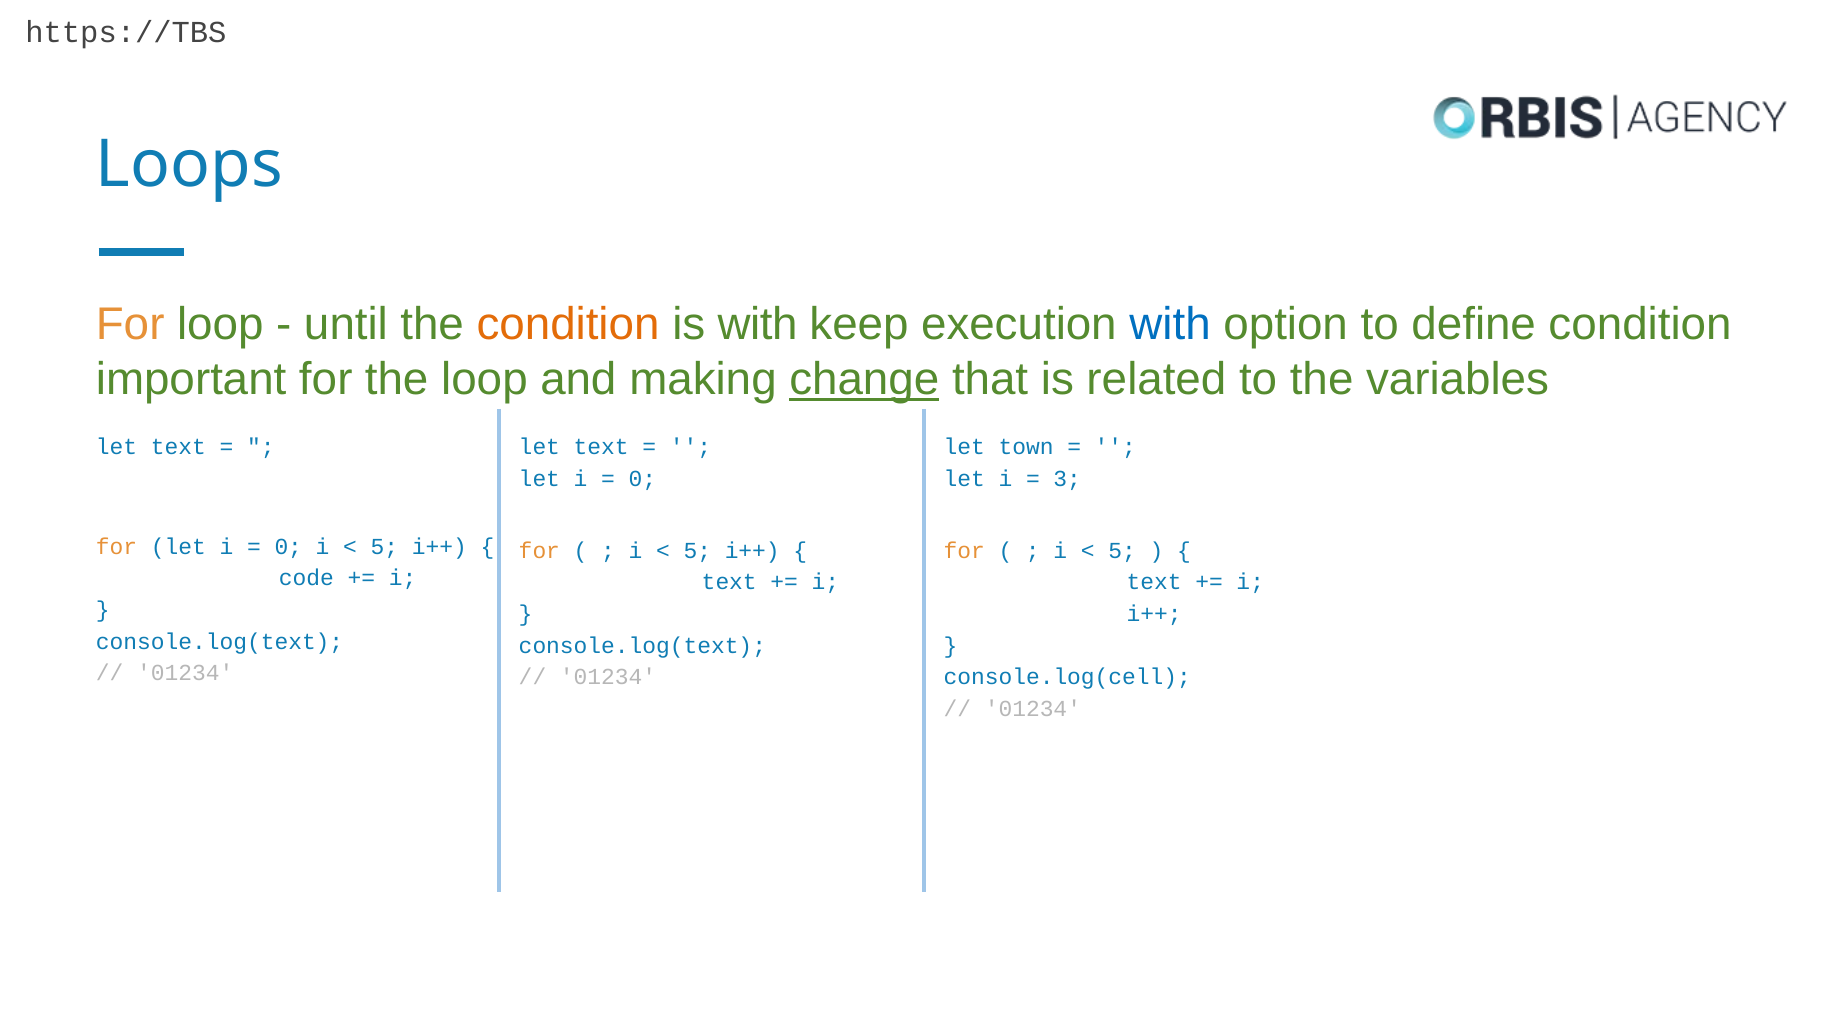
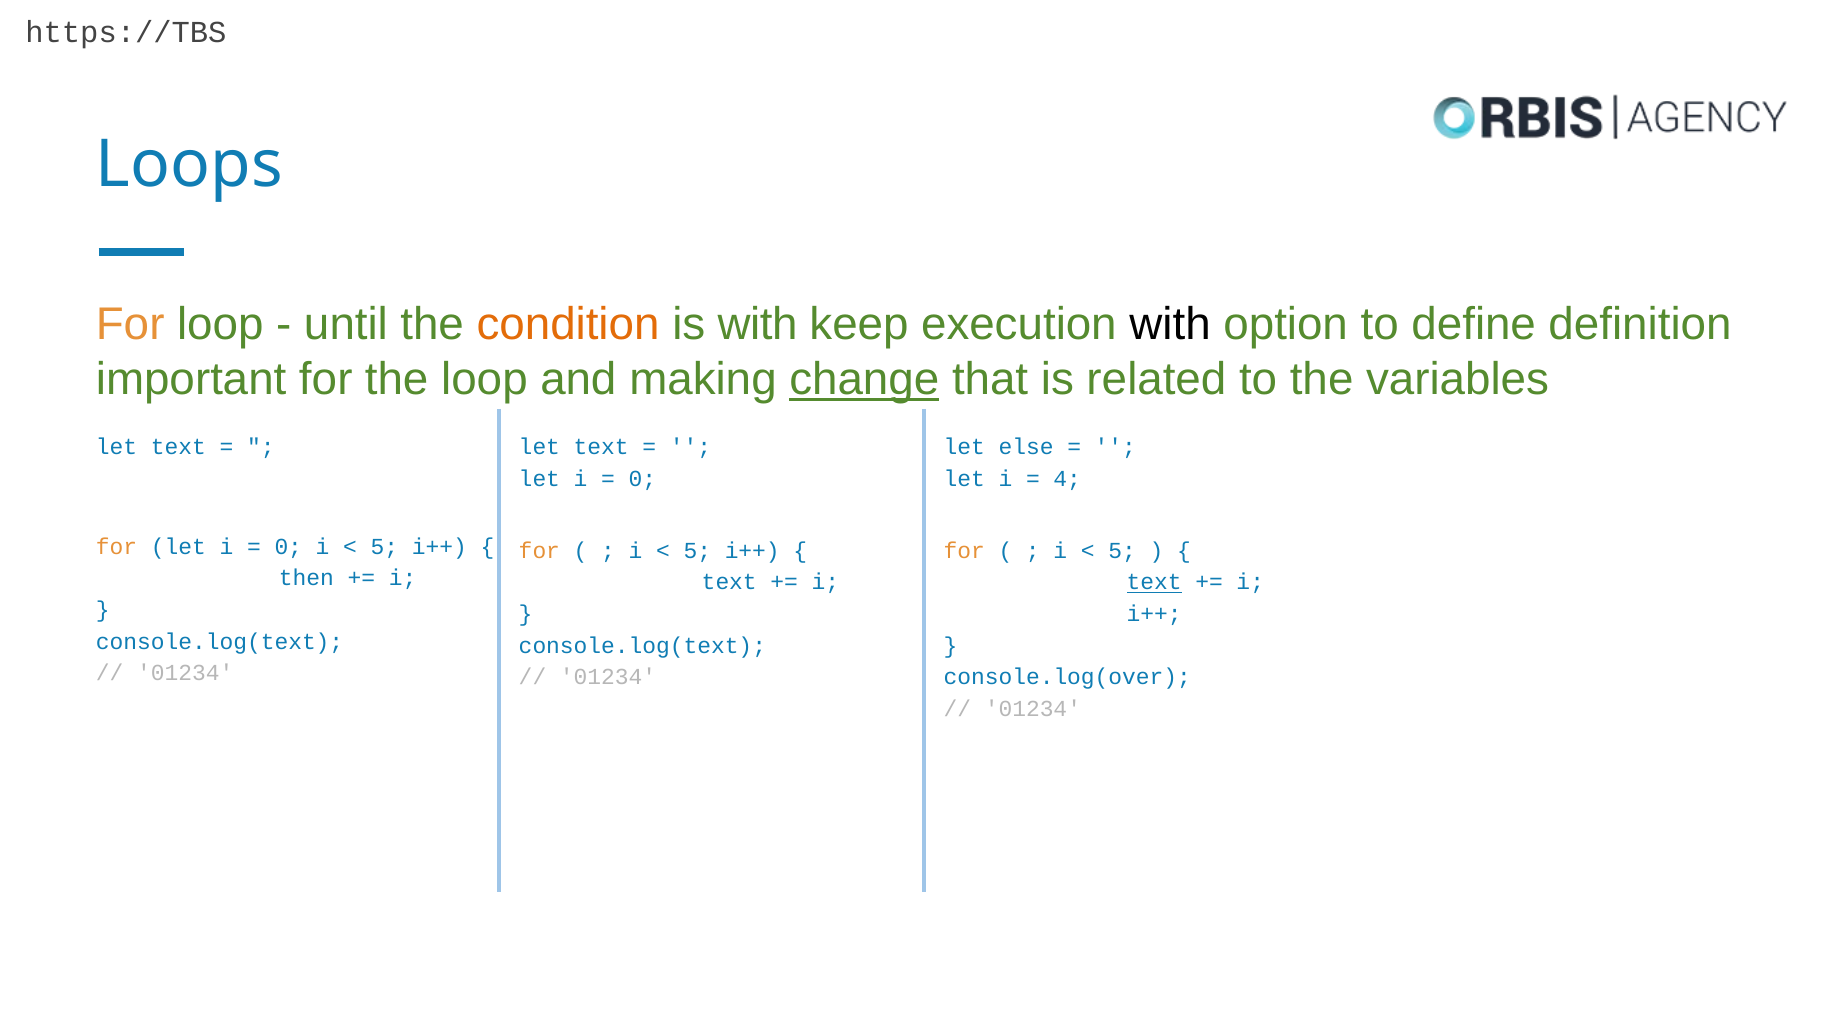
with at (1170, 324) colour: blue -> black
define condition: condition -> definition
town: town -> else
3: 3 -> 4
code: code -> then
text at (1154, 582) underline: none -> present
console.log(cell: console.log(cell -> console.log(over
